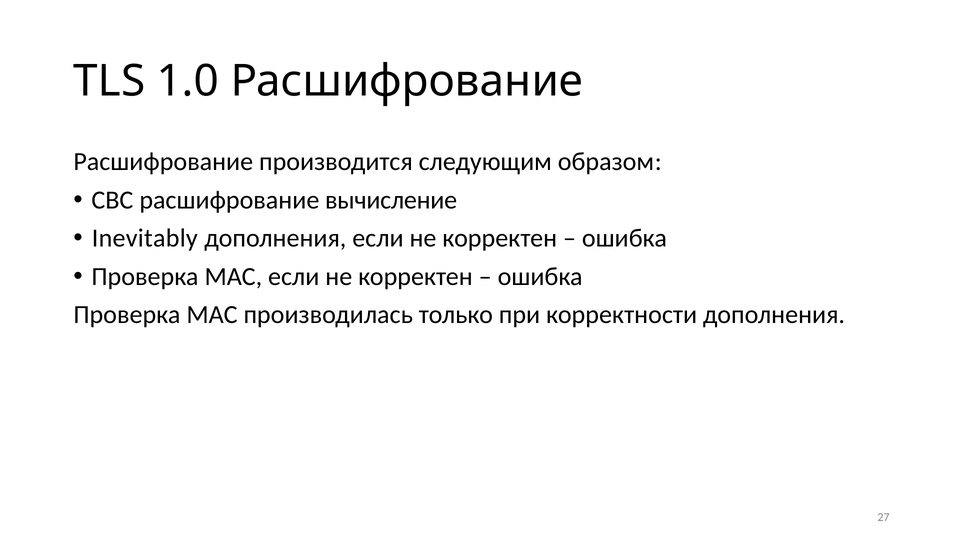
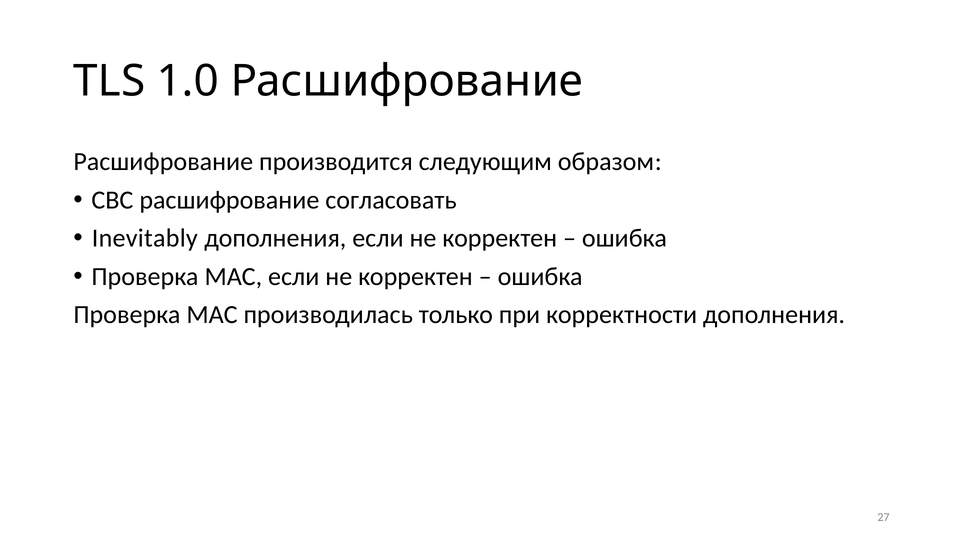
вычисление: вычисление -> согласовать
